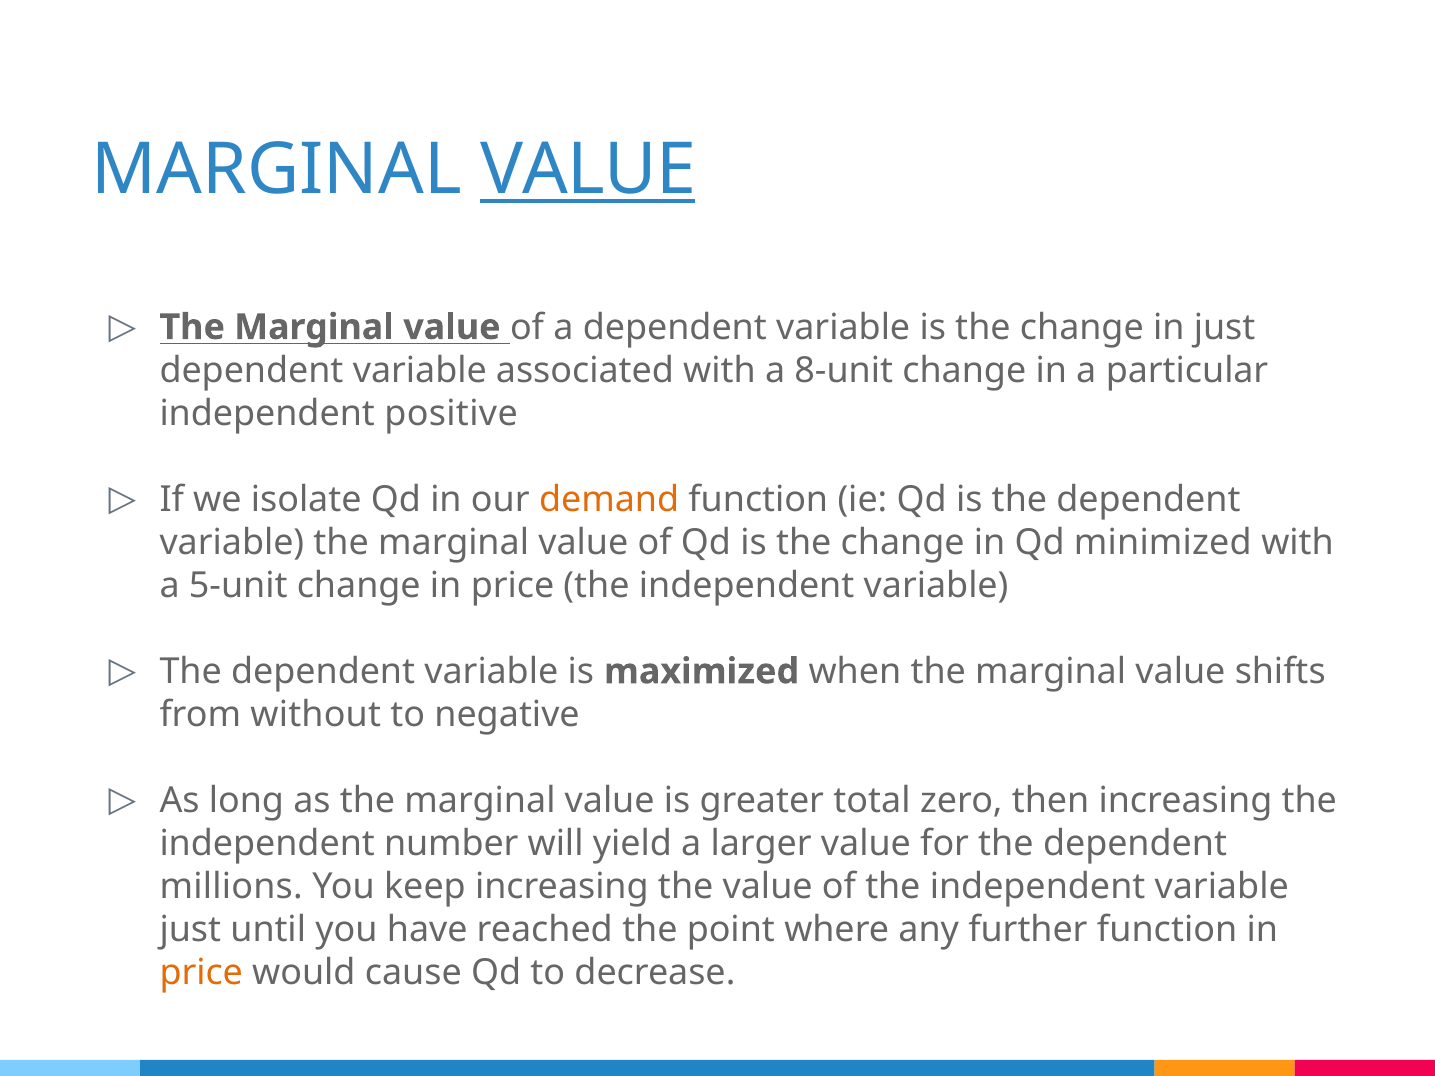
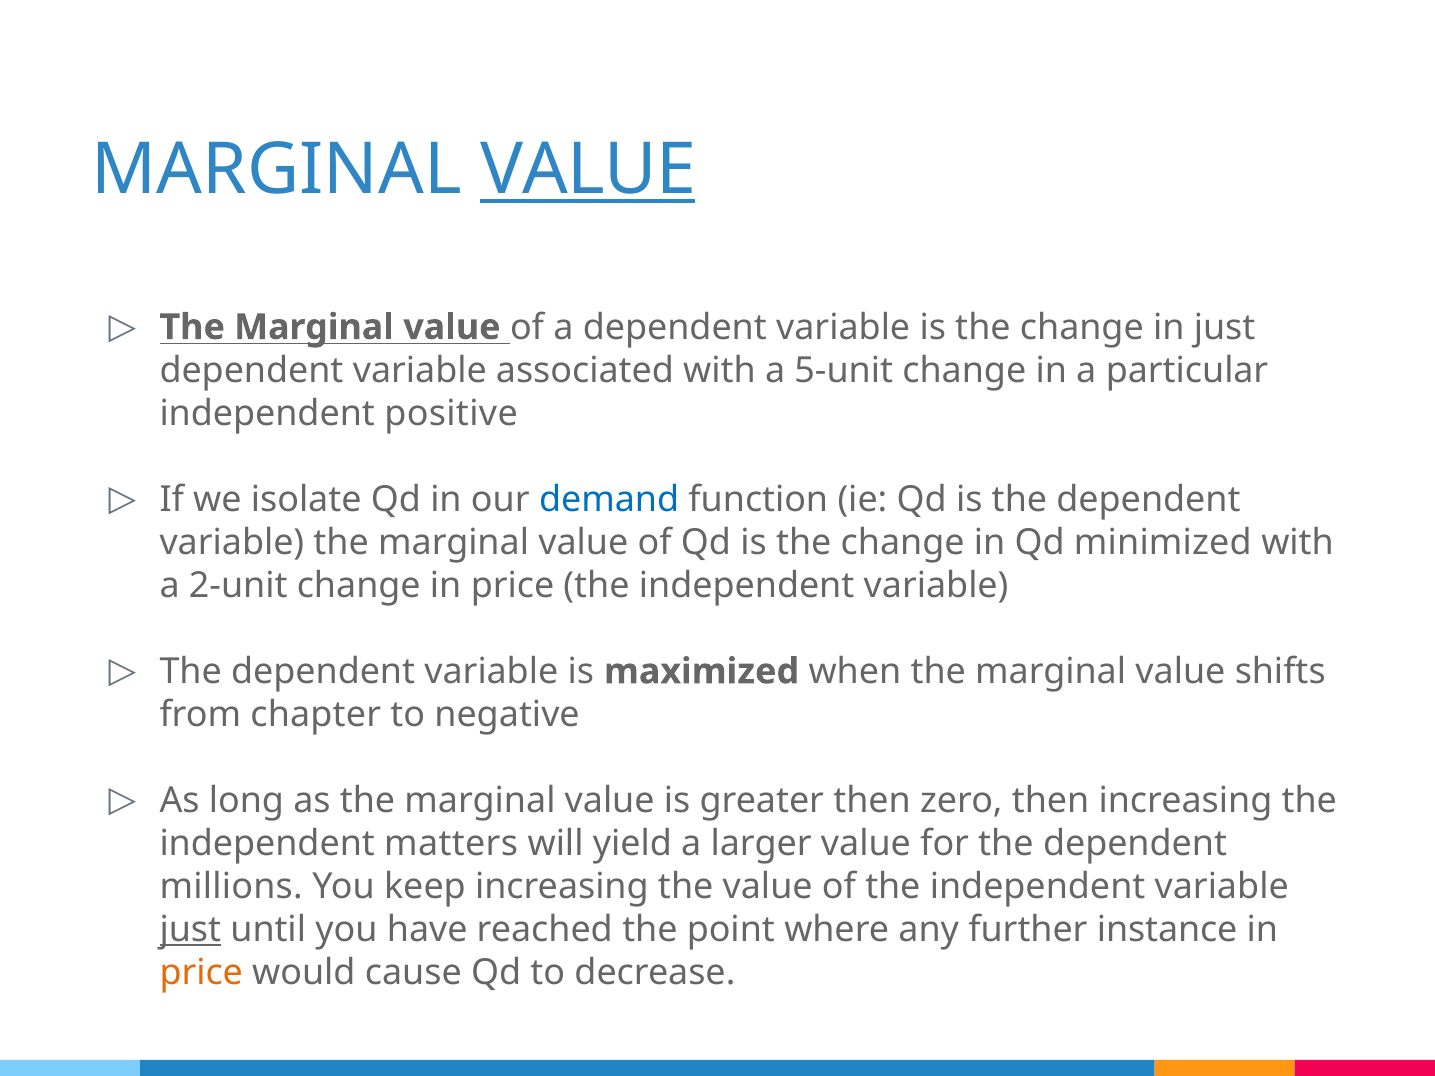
8-unit: 8-unit -> 5-unit
demand colour: orange -> blue
5-unit: 5-unit -> 2-unit
without: without -> chapter
greater total: total -> then
number: number -> matters
just at (190, 930) underline: none -> present
further function: function -> instance
